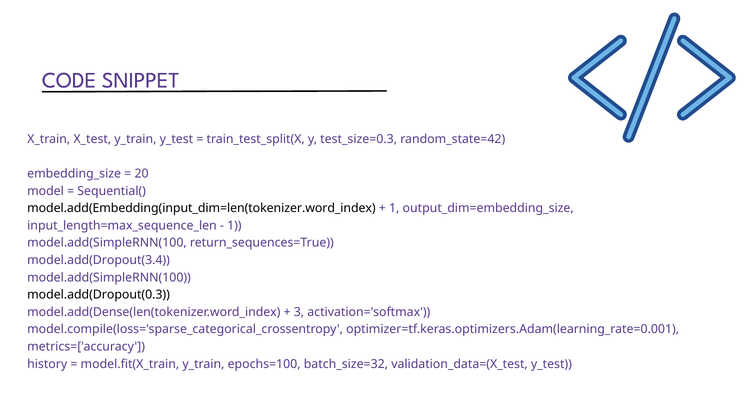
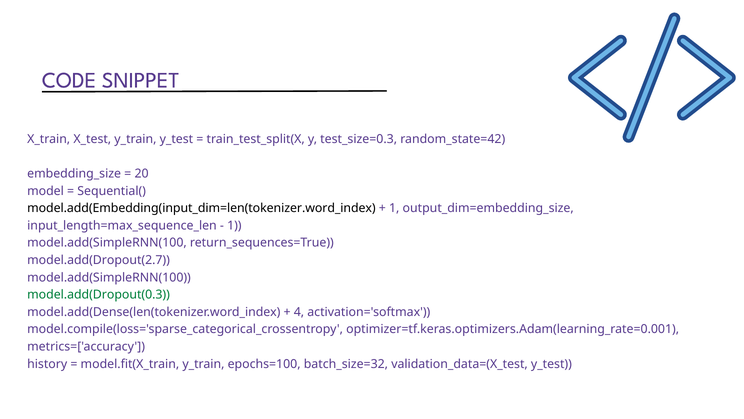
model.add(Dropout(3.4: model.add(Dropout(3.4 -> model.add(Dropout(2.7
model.add(Dropout(0.3 colour: black -> green
3: 3 -> 4
